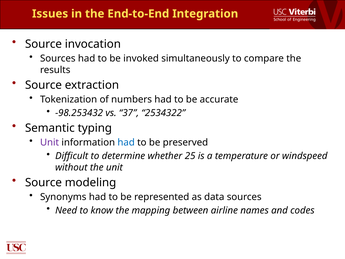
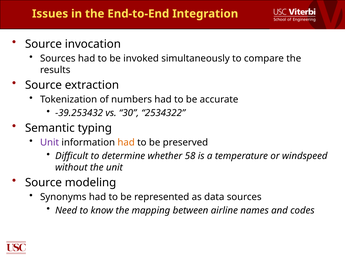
-98.253432: -98.253432 -> -39.253432
37: 37 -> 30
had at (126, 142) colour: blue -> orange
25: 25 -> 58
